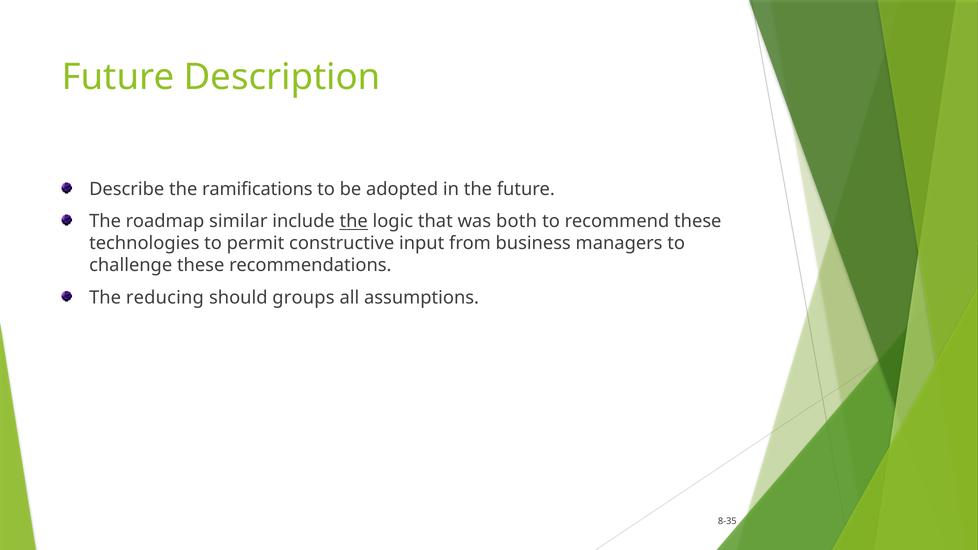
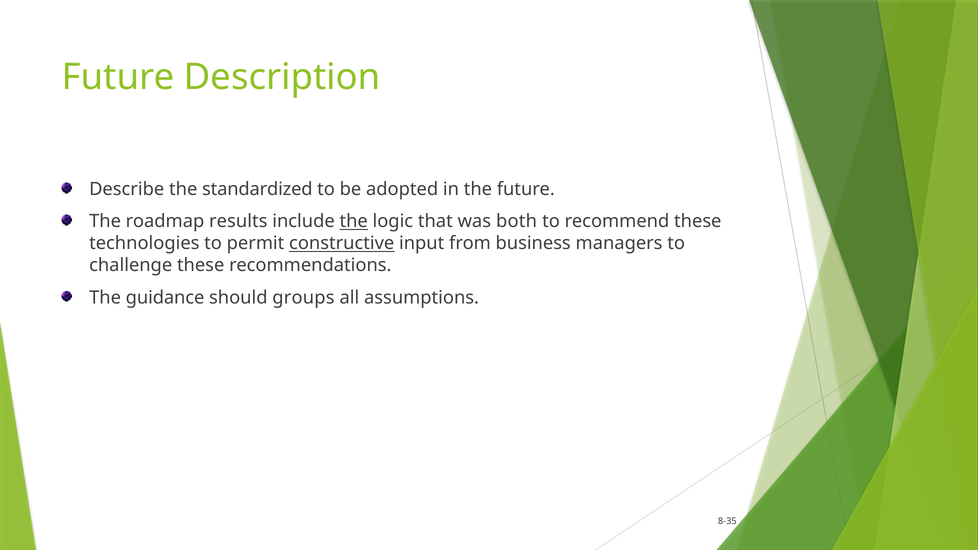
ramifications: ramifications -> standardized
similar: similar -> results
constructive underline: none -> present
reducing: reducing -> guidance
